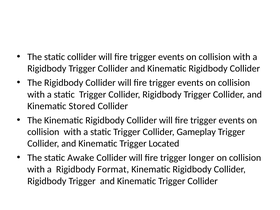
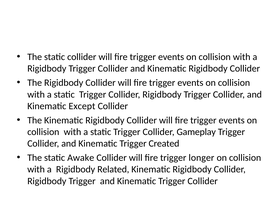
Stored: Stored -> Except
Located: Located -> Created
Format: Format -> Related
